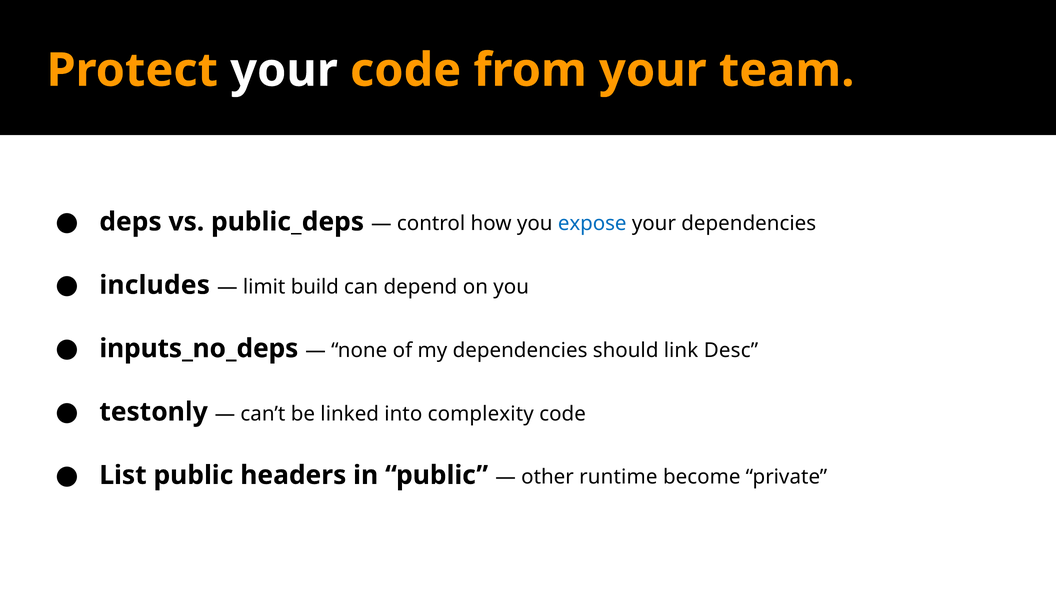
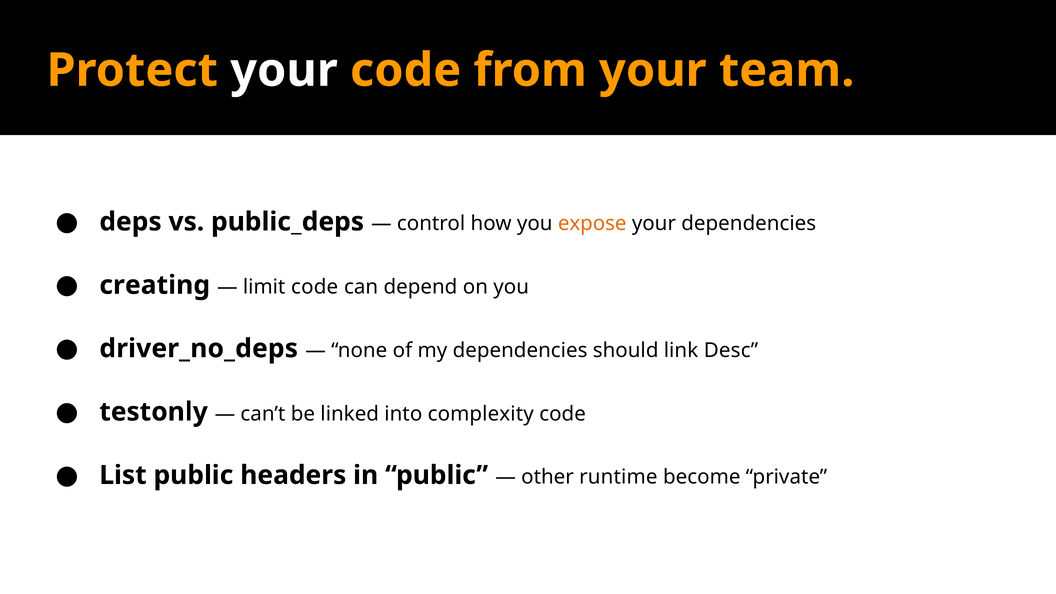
expose colour: blue -> orange
includes: includes -> creating
limit build: build -> code
inputs_no_deps: inputs_no_deps -> driver_no_deps
